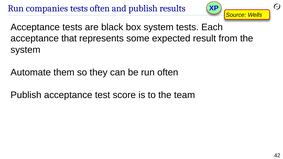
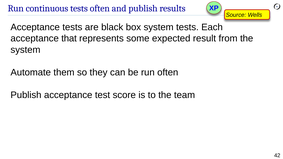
companies: companies -> continuous
